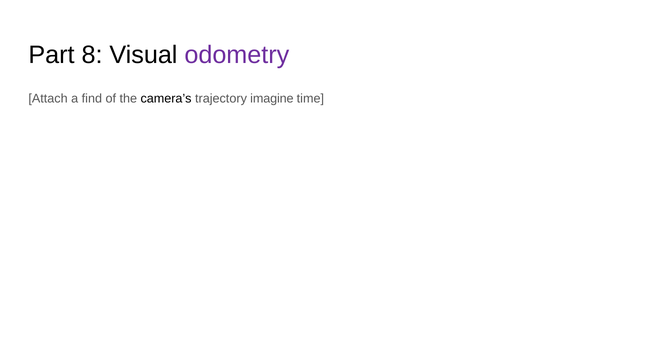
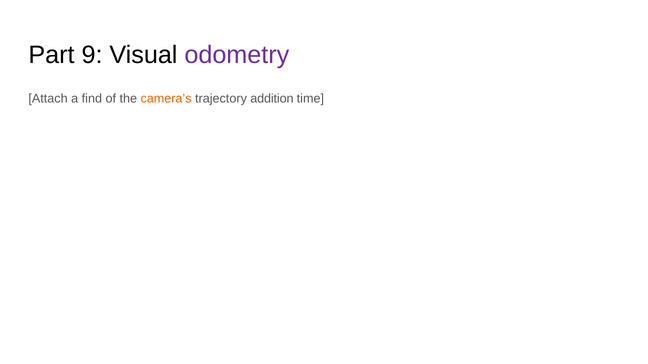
8: 8 -> 9
camera’s colour: black -> orange
imagine: imagine -> addition
